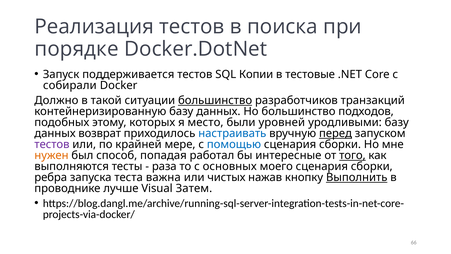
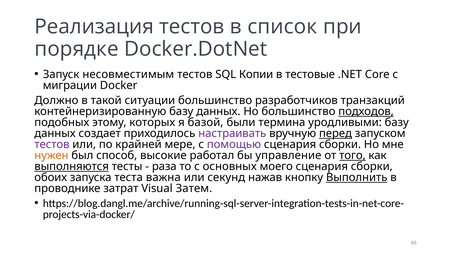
поиска: поиска -> список
поддерживается: поддерживается -> несовместимым
собирали: собирали -> миграции
большинство at (215, 100) underline: present -> none
подходов underline: none -> present
место: место -> базой
уровней: уровней -> термина
возврат: возврат -> создает
настраивать colour: blue -> purple
помощью colour: blue -> purple
попадая: попадая -> высокие
интересные: интересные -> управление
выполняются underline: none -> present
ребра: ребра -> обоих
чистых: чистых -> секунд
лучше: лучше -> затрат
